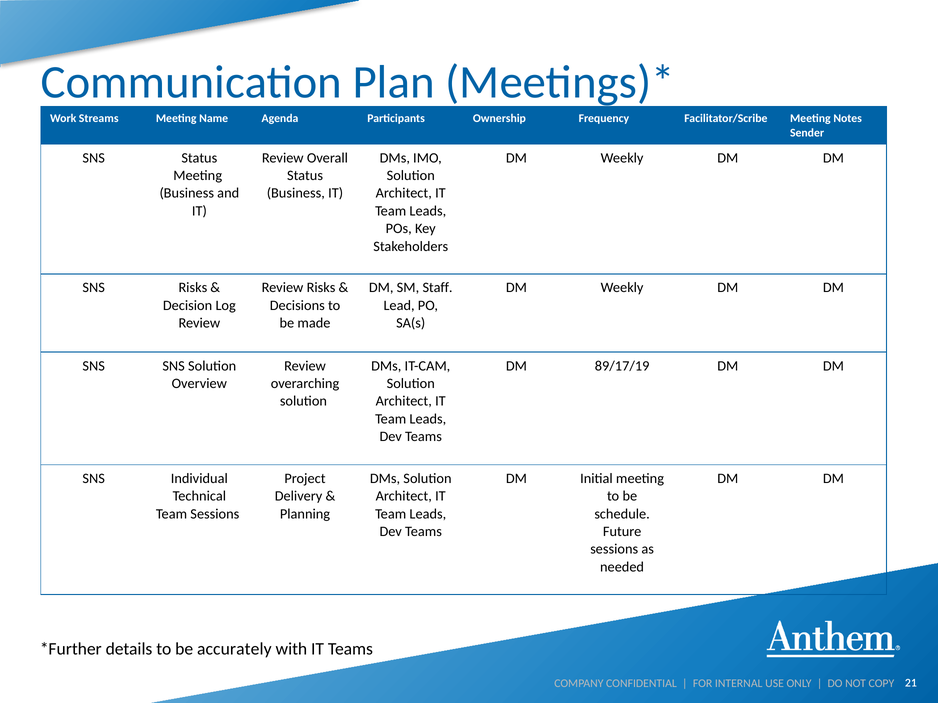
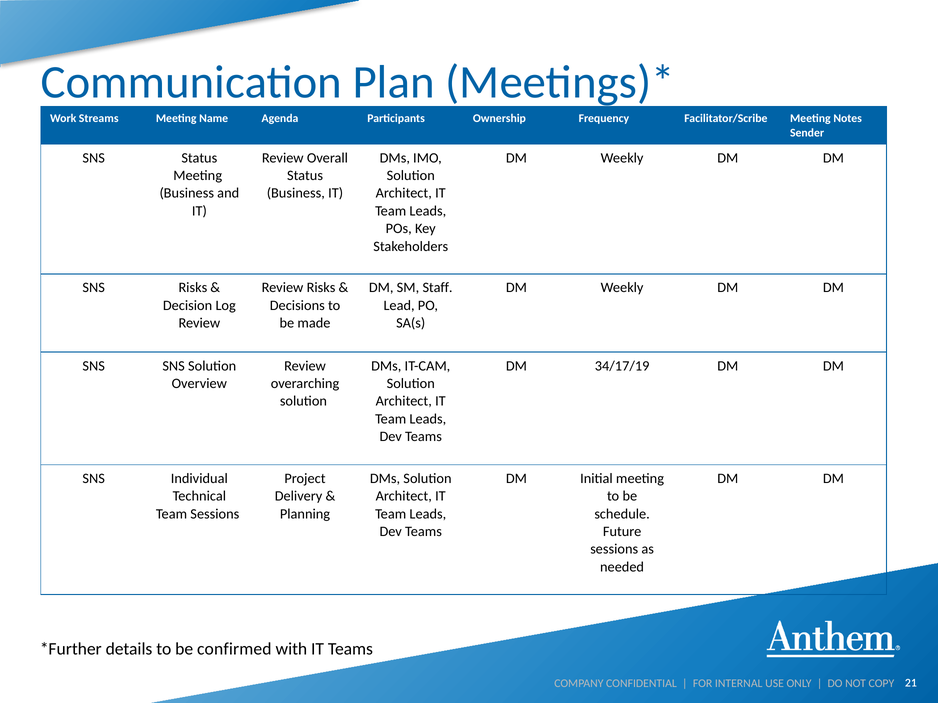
89/17/19: 89/17/19 -> 34/17/19
accurately: accurately -> confirmed
